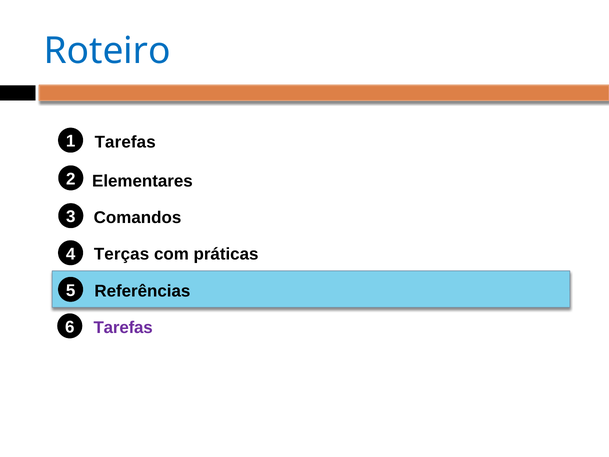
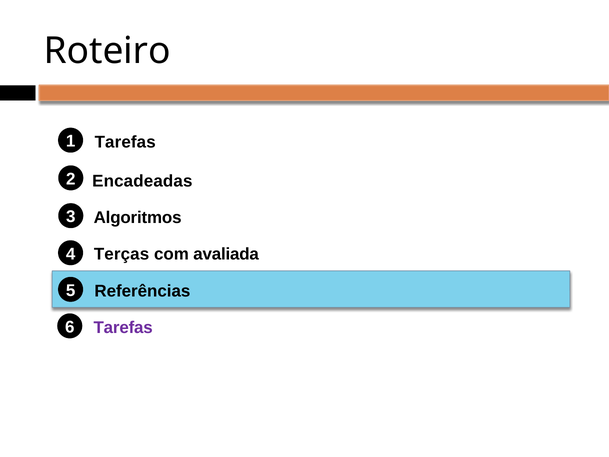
Roteiro colour: blue -> black
Elementares: Elementares -> Encadeadas
Comandos: Comandos -> Algoritmos
práticas: práticas -> avaliada
